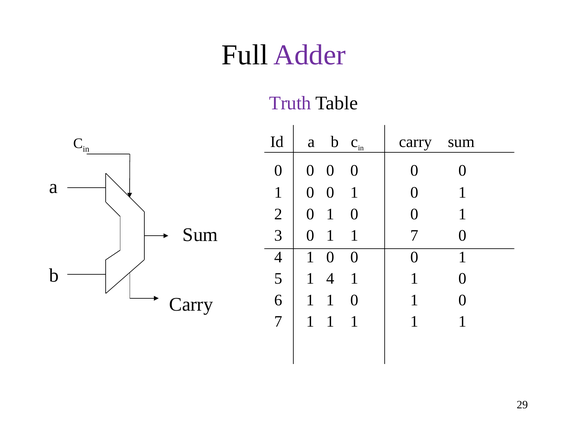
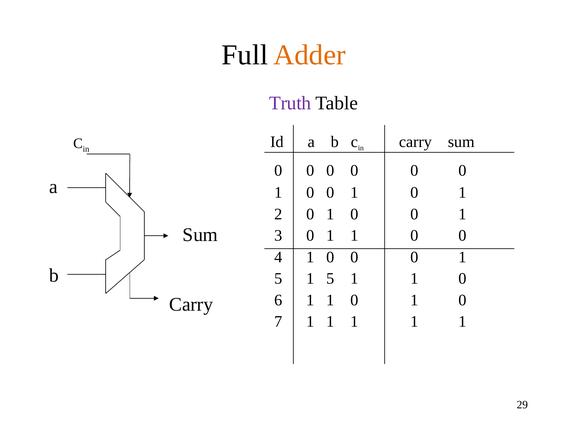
Adder colour: purple -> orange
0 1 1 7: 7 -> 0
5 1 4: 4 -> 5
